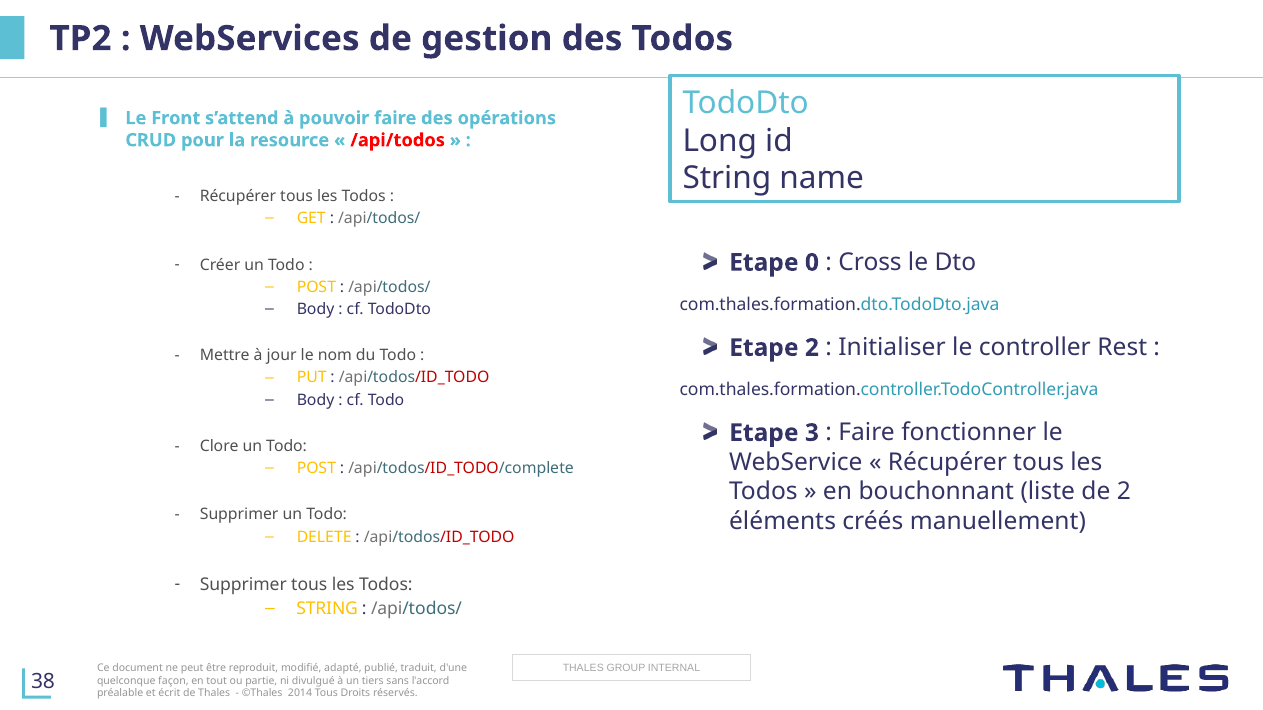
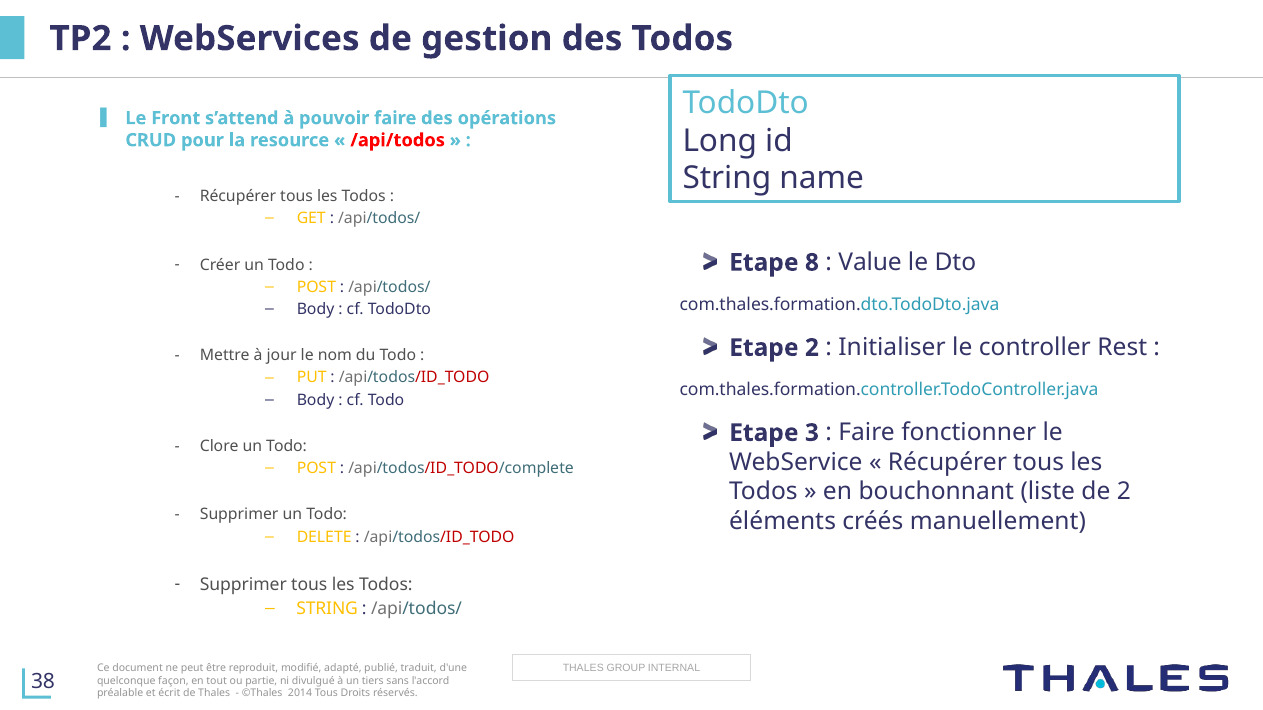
0: 0 -> 8
Cross: Cross -> Value
